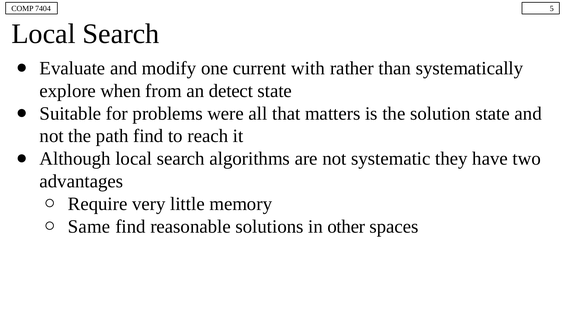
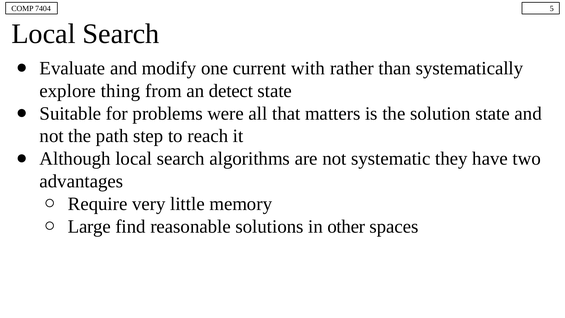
when: when -> thing
path find: find -> step
Same: Same -> Large
